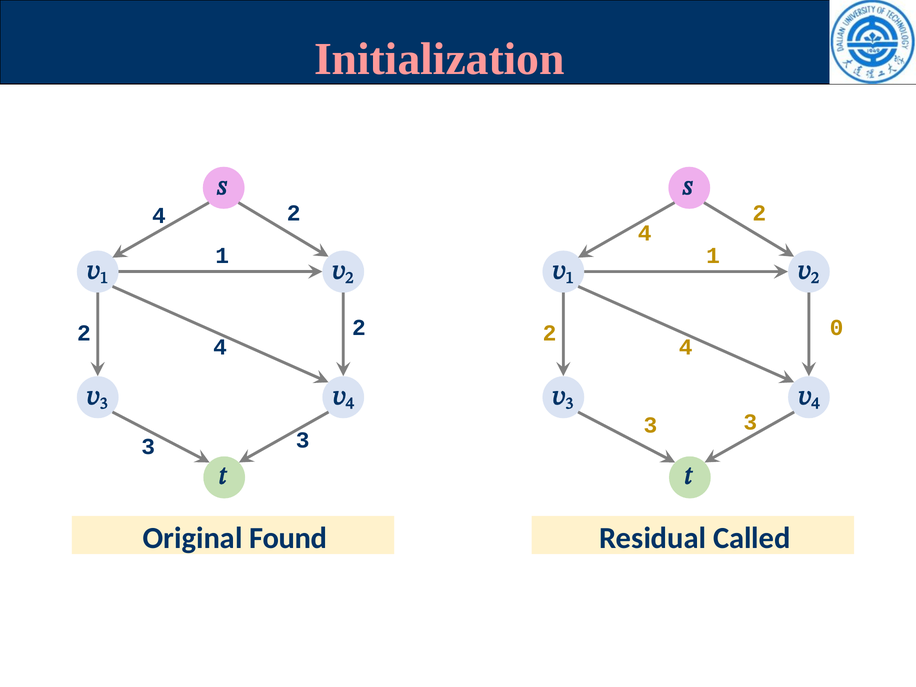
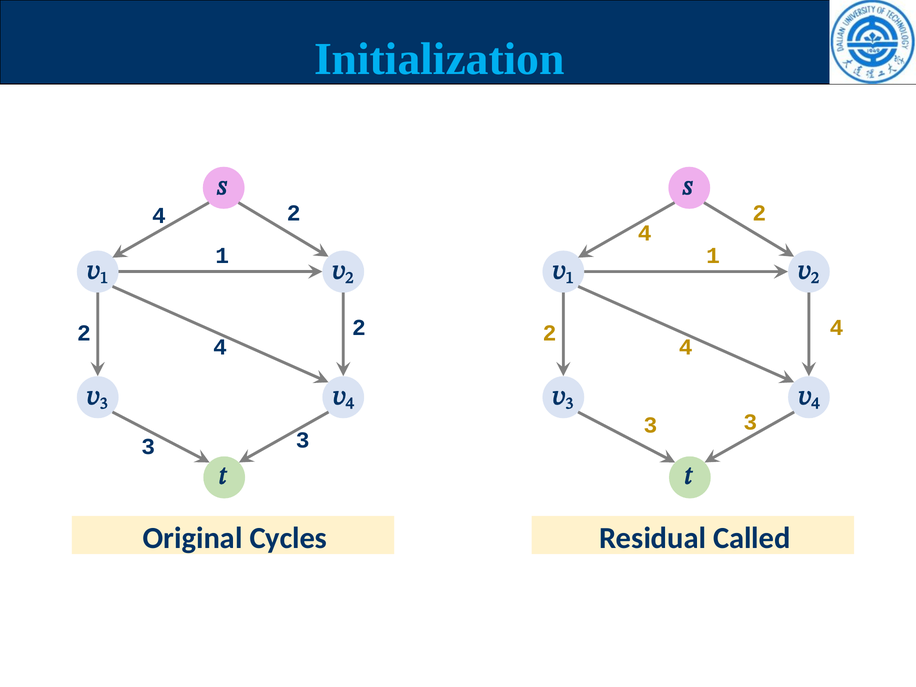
Initialization colour: pink -> light blue
0 at (837, 328): 0 -> 4
Found: Found -> Cycles
